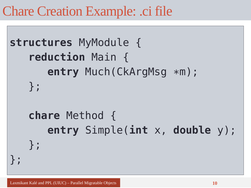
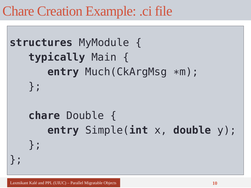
reduction: reduction -> typically
chare Method: Method -> Double
